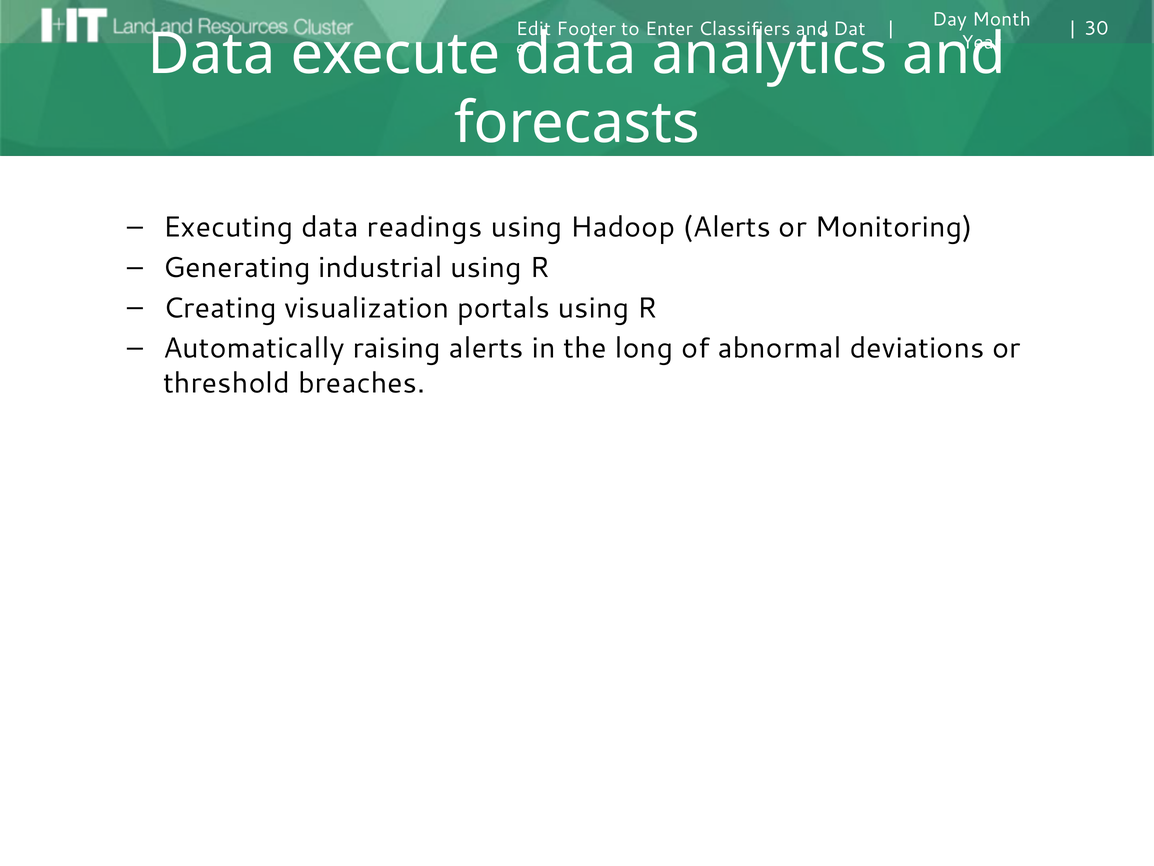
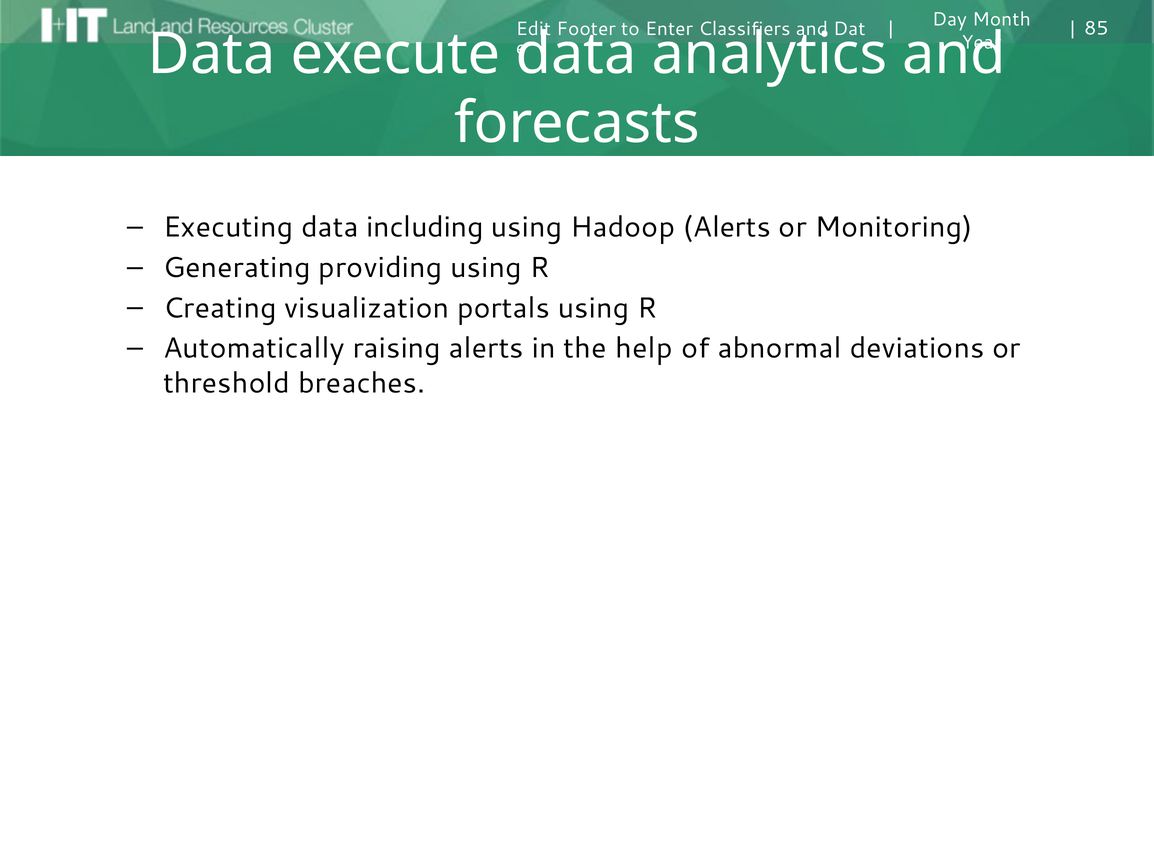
30: 30 -> 85
readings: readings -> including
industrial: industrial -> providing
long: long -> help
